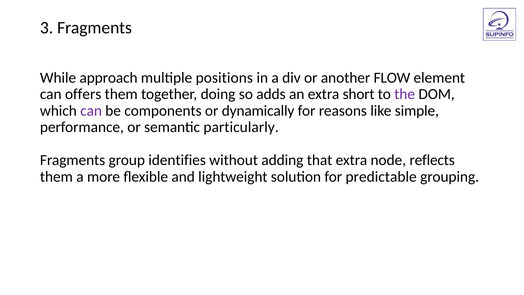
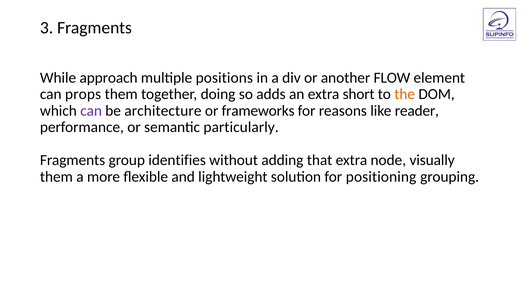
offers: offers -> props
the colour: purple -> orange
components: components -> architecture
dynamically: dynamically -> frameworks
simple: simple -> reader
reflects: reflects -> visually
predictable: predictable -> positioning
